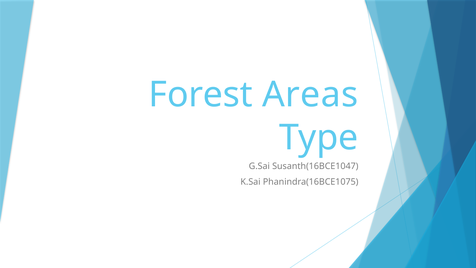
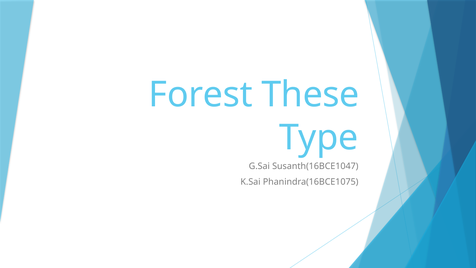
Areas: Areas -> These
